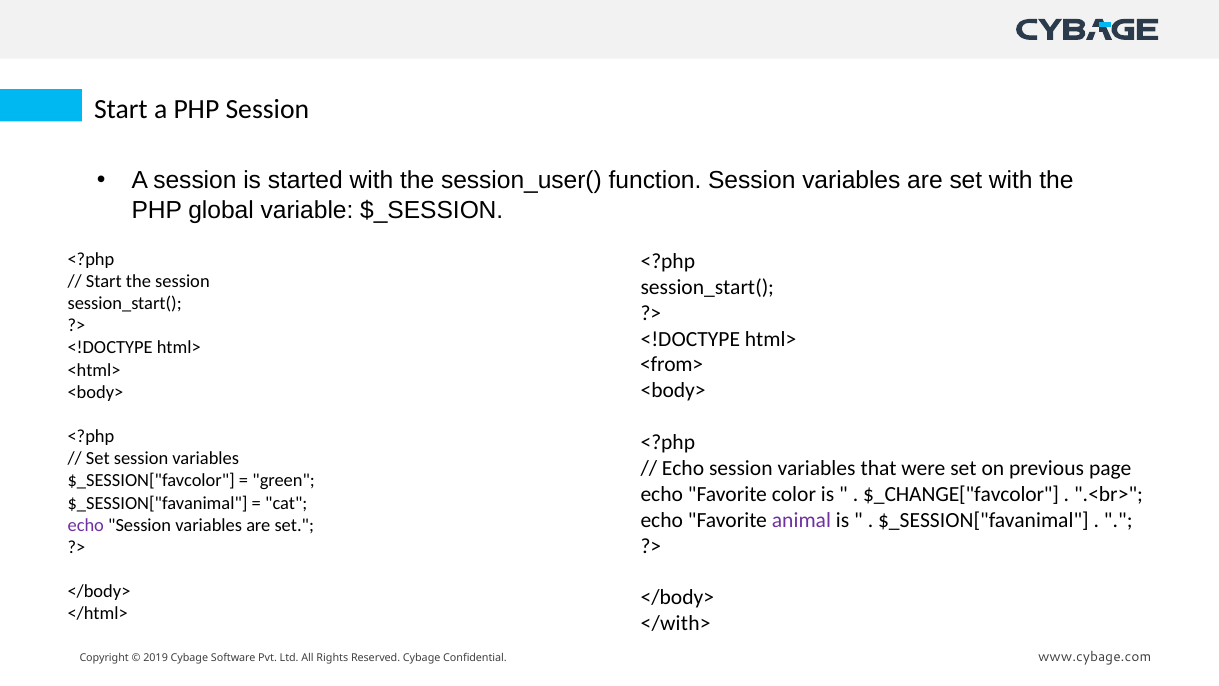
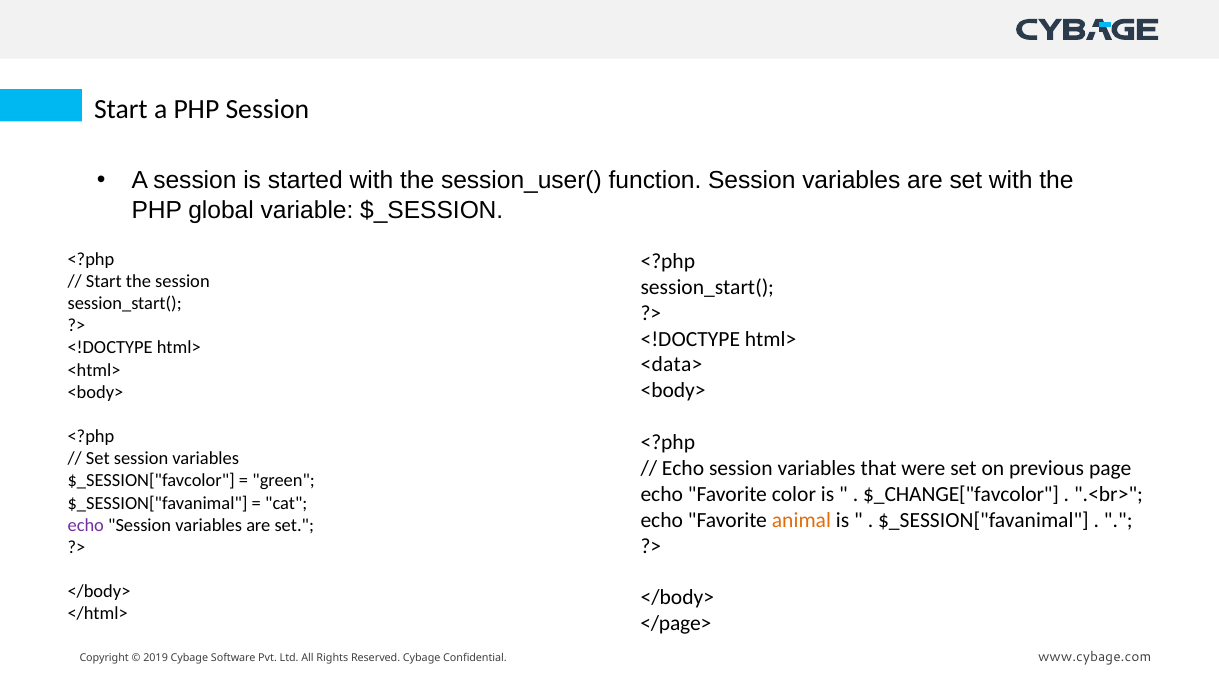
<from>: <from> -> <data>
animal colour: purple -> orange
</with>: </with> -> </page>
